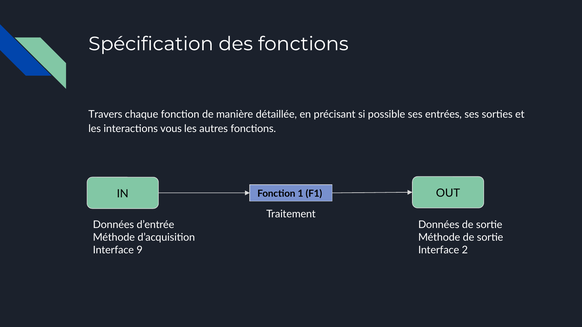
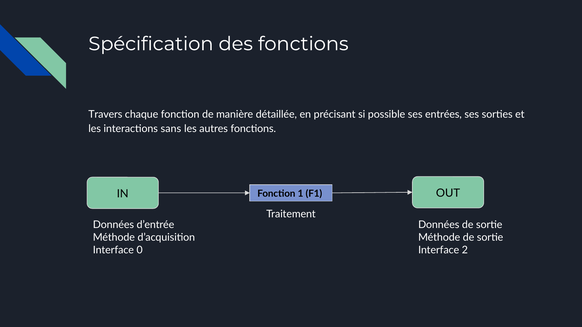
vous: vous -> sans
9: 9 -> 0
